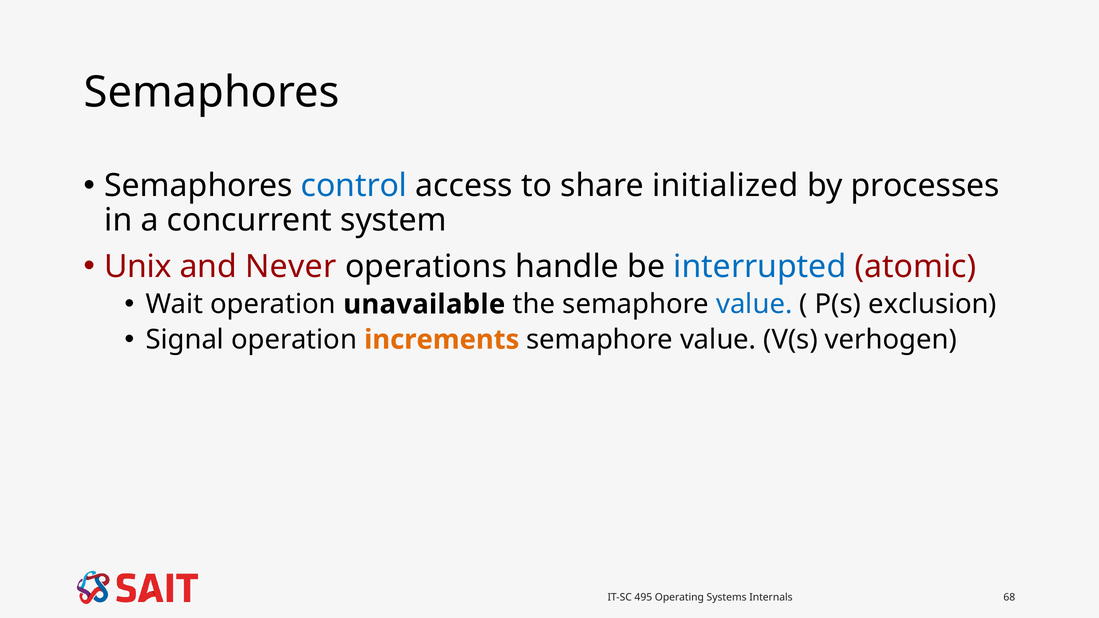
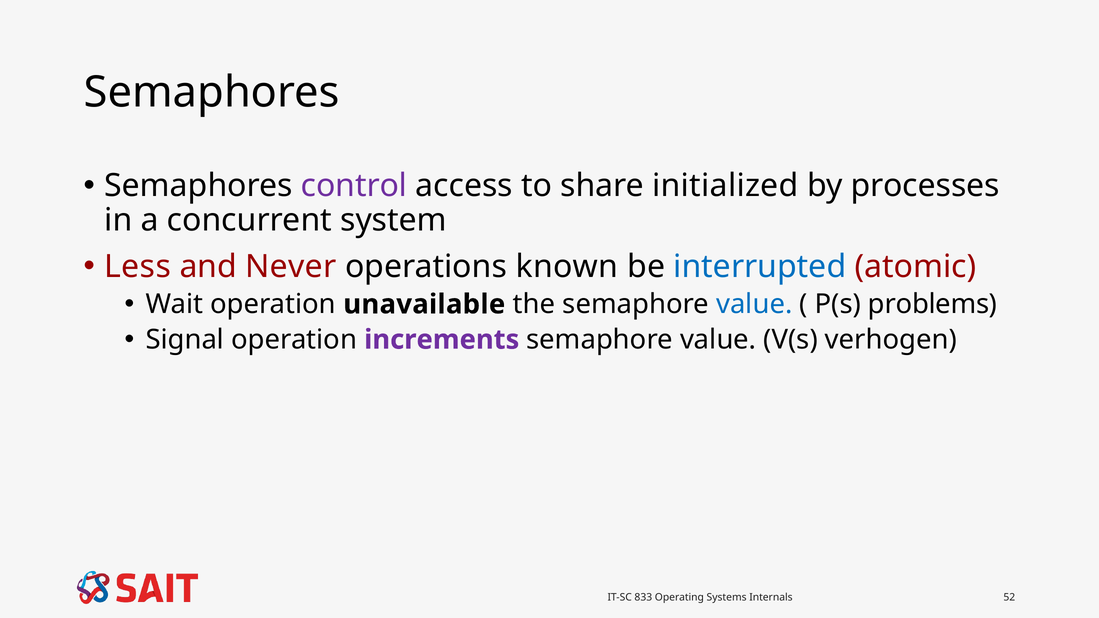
control colour: blue -> purple
Unix: Unix -> Less
handle: handle -> known
exclusion: exclusion -> problems
increments colour: orange -> purple
495: 495 -> 833
68: 68 -> 52
